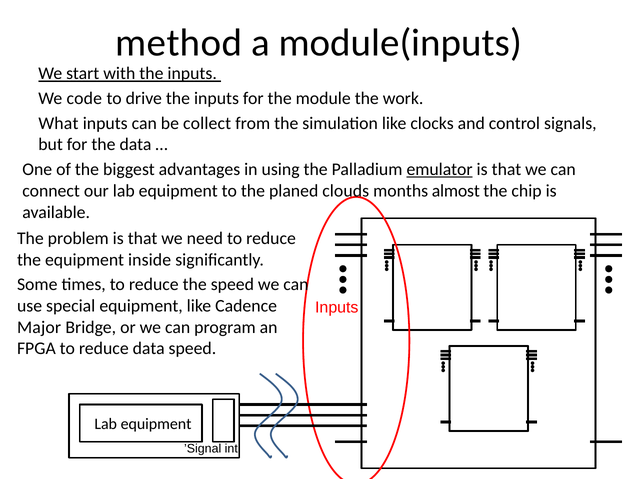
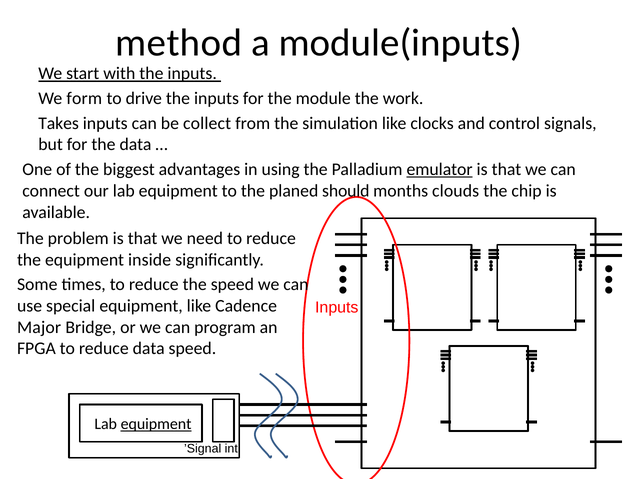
code: code -> form
What: What -> Takes
clouds: clouds -> should
almost: almost -> clouds
equipment at (156, 424) underline: none -> present
